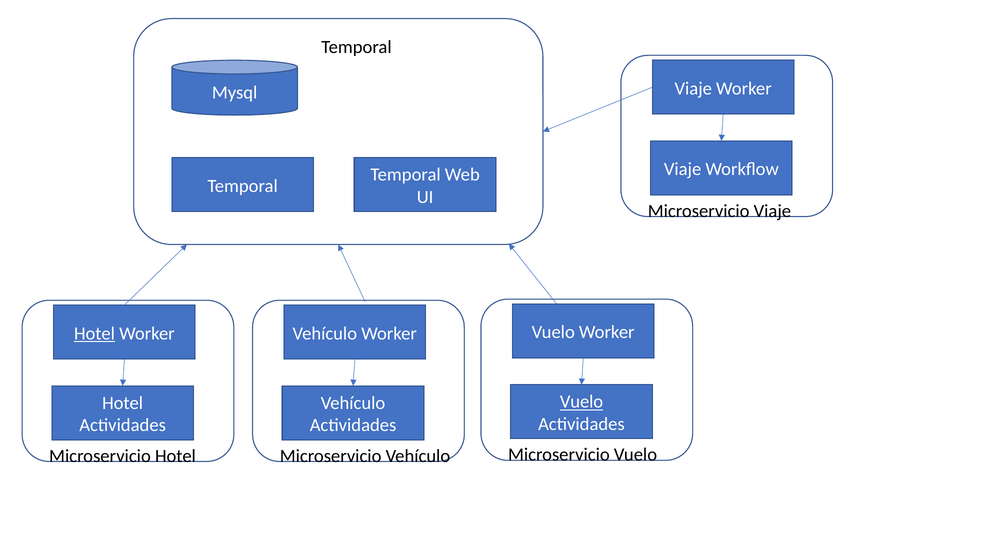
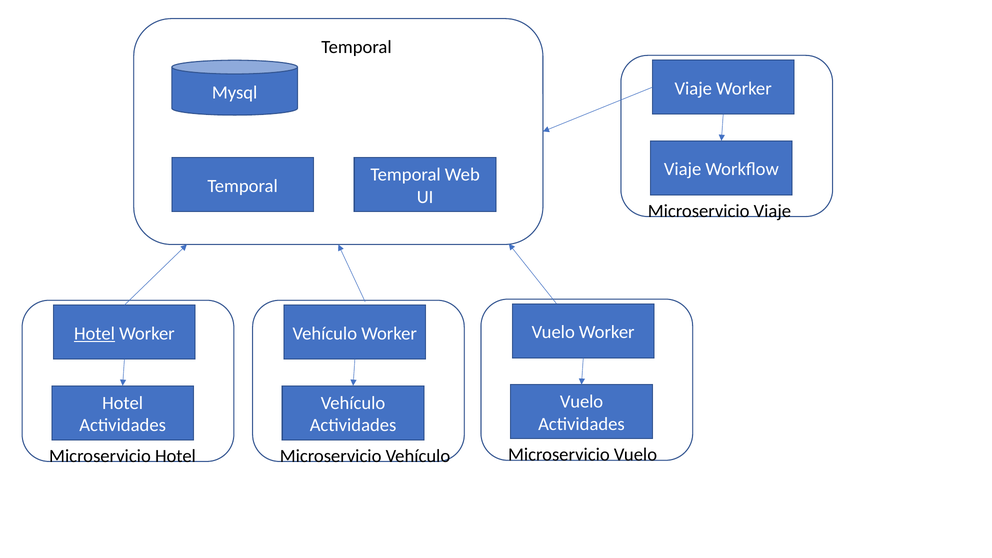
Vuelo at (582, 402) underline: present -> none
